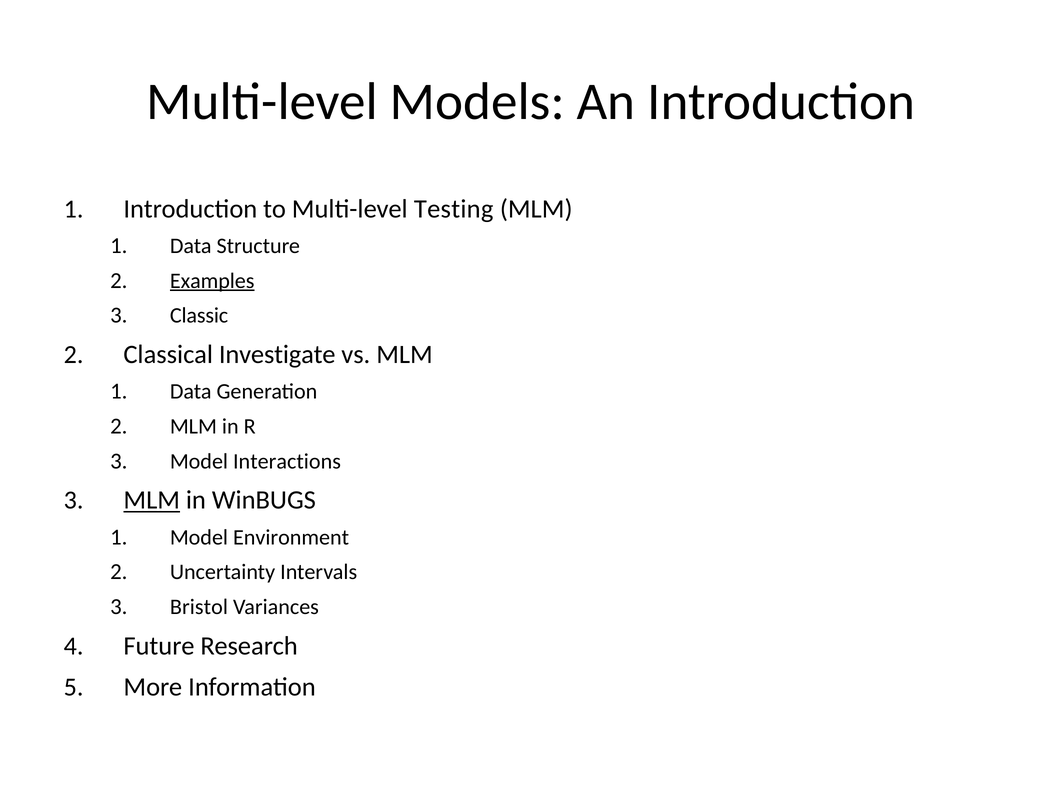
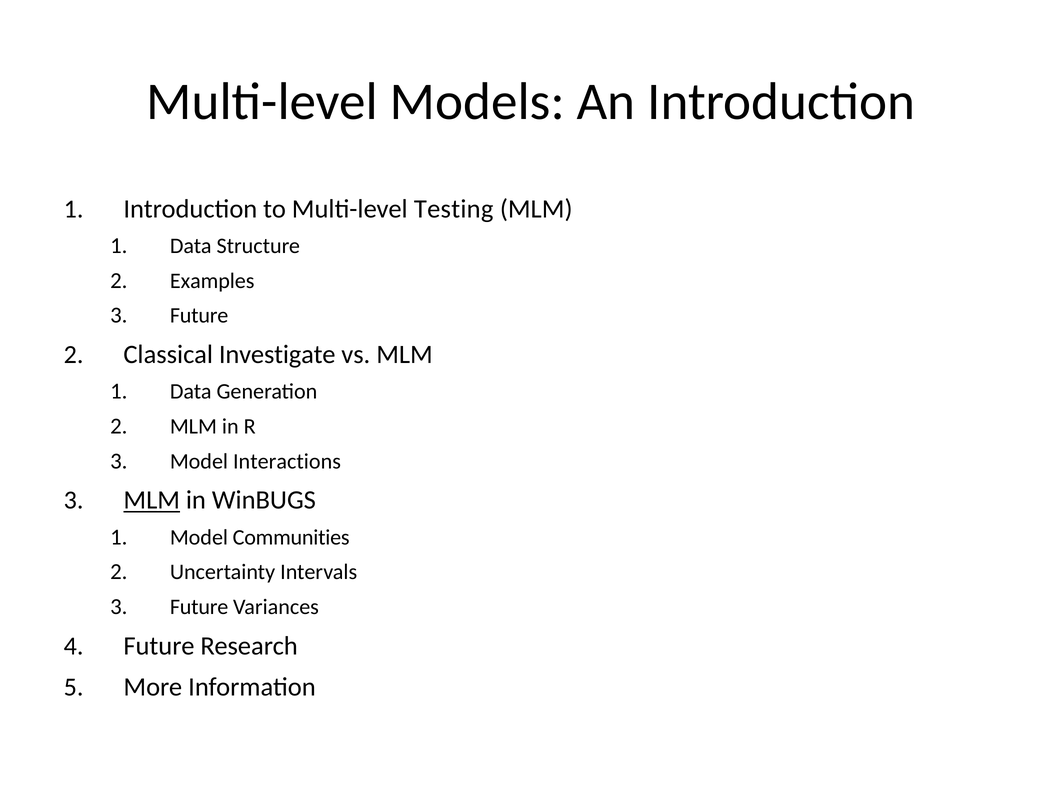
Examples underline: present -> none
Classic at (199, 316): Classic -> Future
Environment: Environment -> Communities
Bristol at (199, 607): Bristol -> Future
